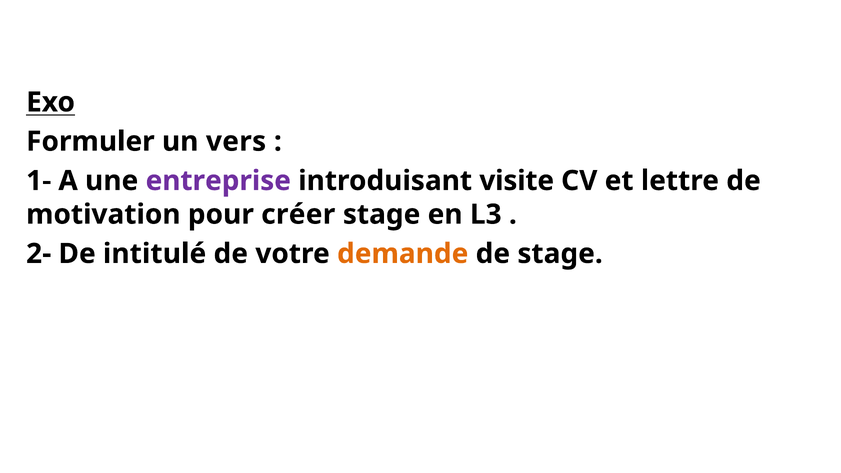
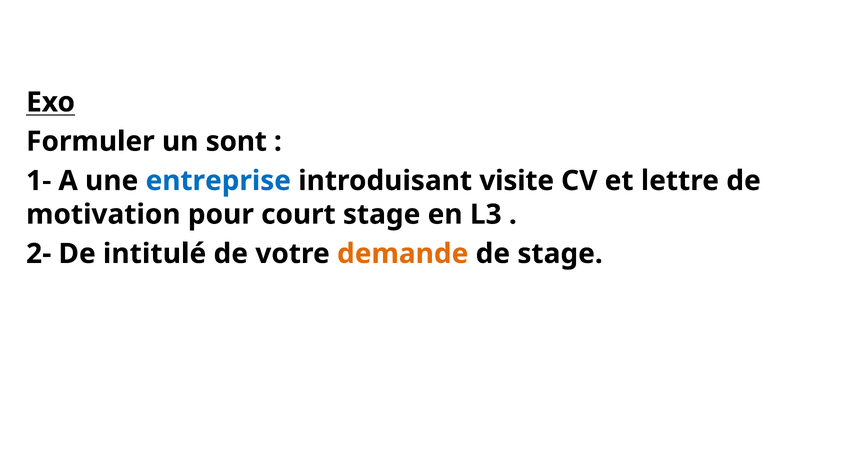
vers: vers -> sont
entreprise colour: purple -> blue
créer: créer -> court
